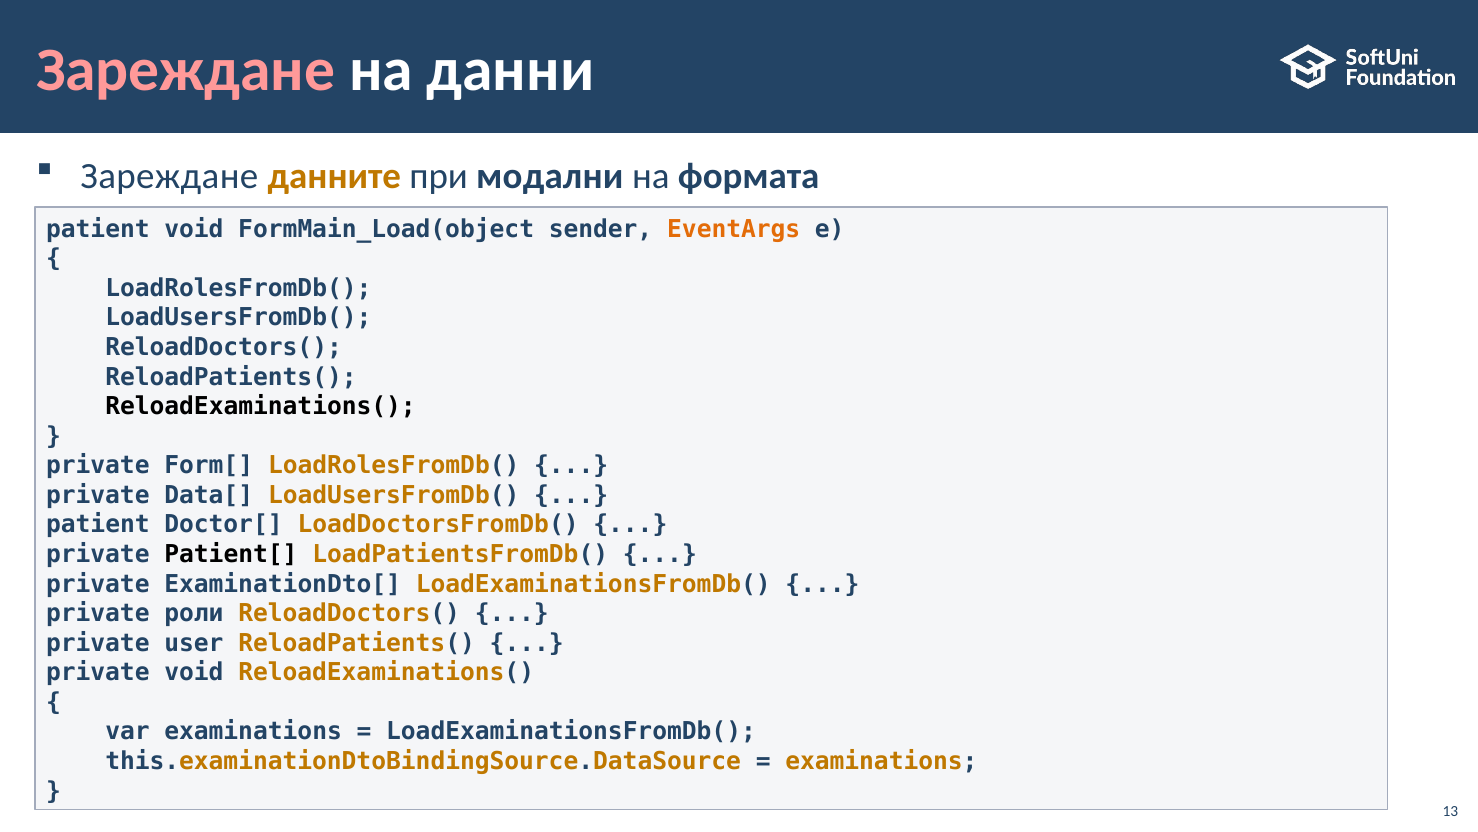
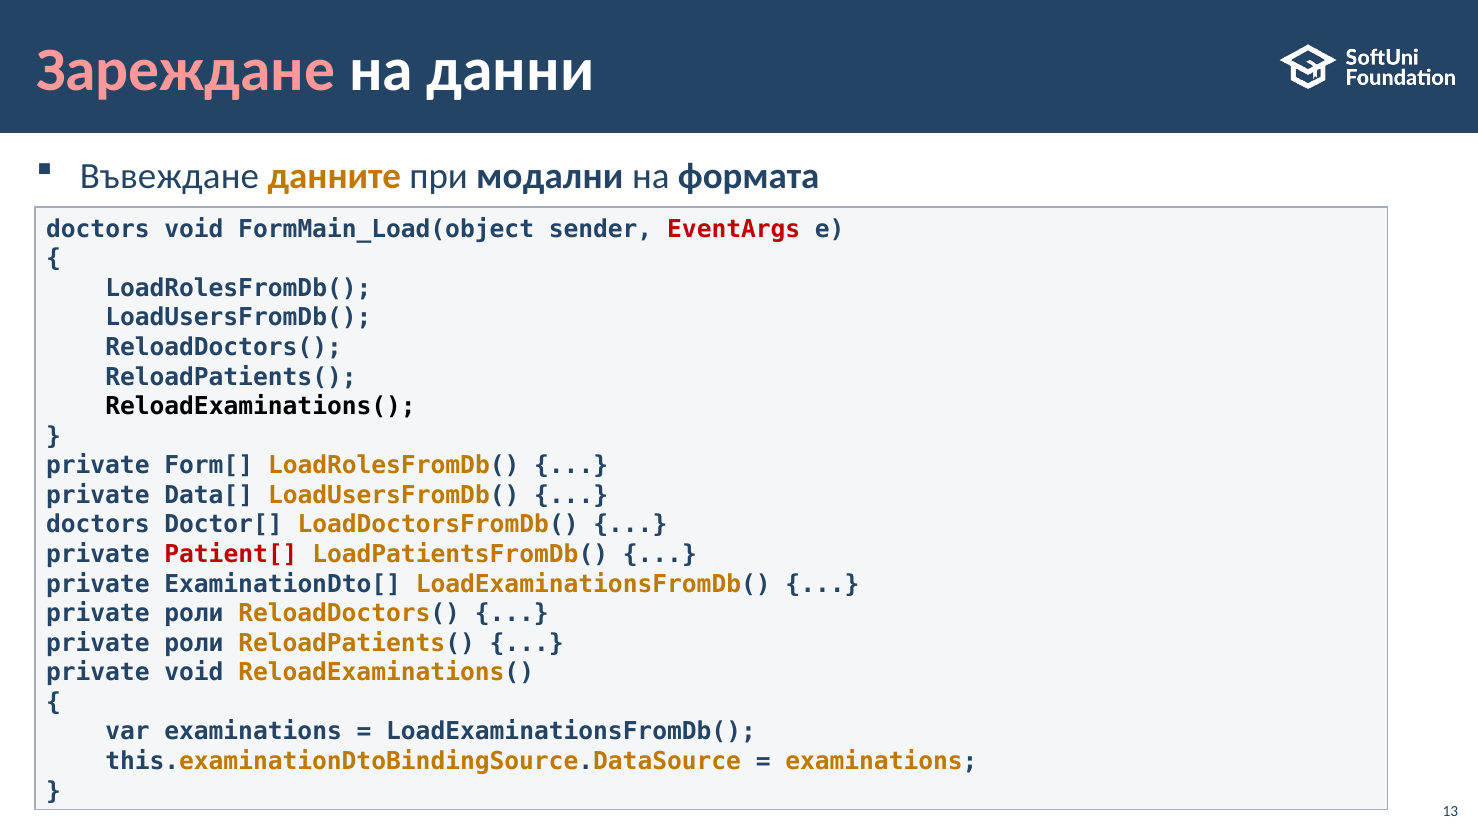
Зареждане at (169, 176): Зареждане -> Въвеждане
patient at (98, 229): patient -> doctors
EventArgs colour: orange -> red
patient at (98, 524): patient -> doctors
Patient[ colour: black -> red
user at (194, 643): user -> роли
